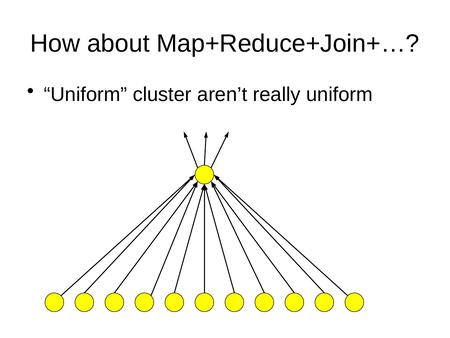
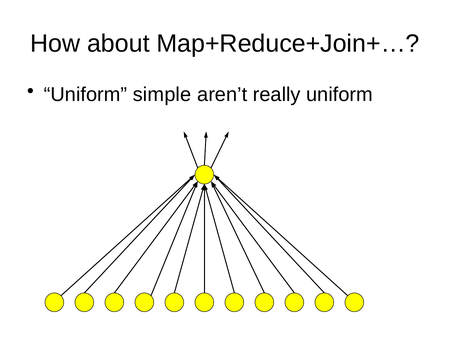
cluster: cluster -> simple
